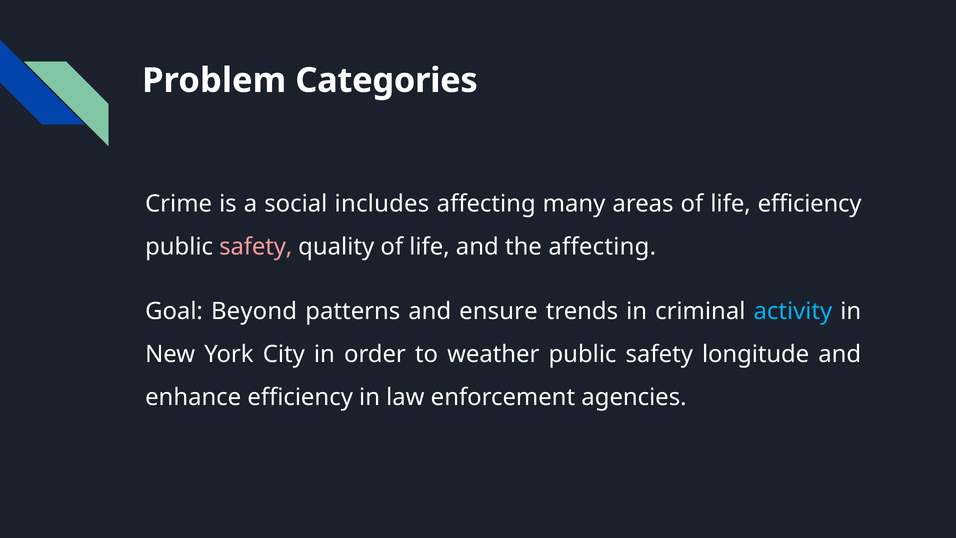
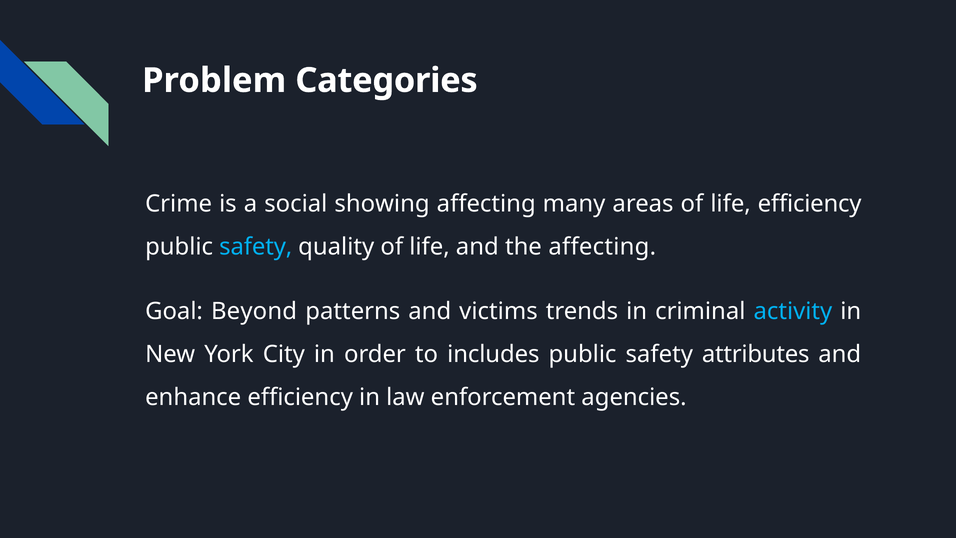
includes: includes -> showing
safety at (256, 247) colour: pink -> light blue
ensure: ensure -> victims
weather: weather -> includes
longitude: longitude -> attributes
